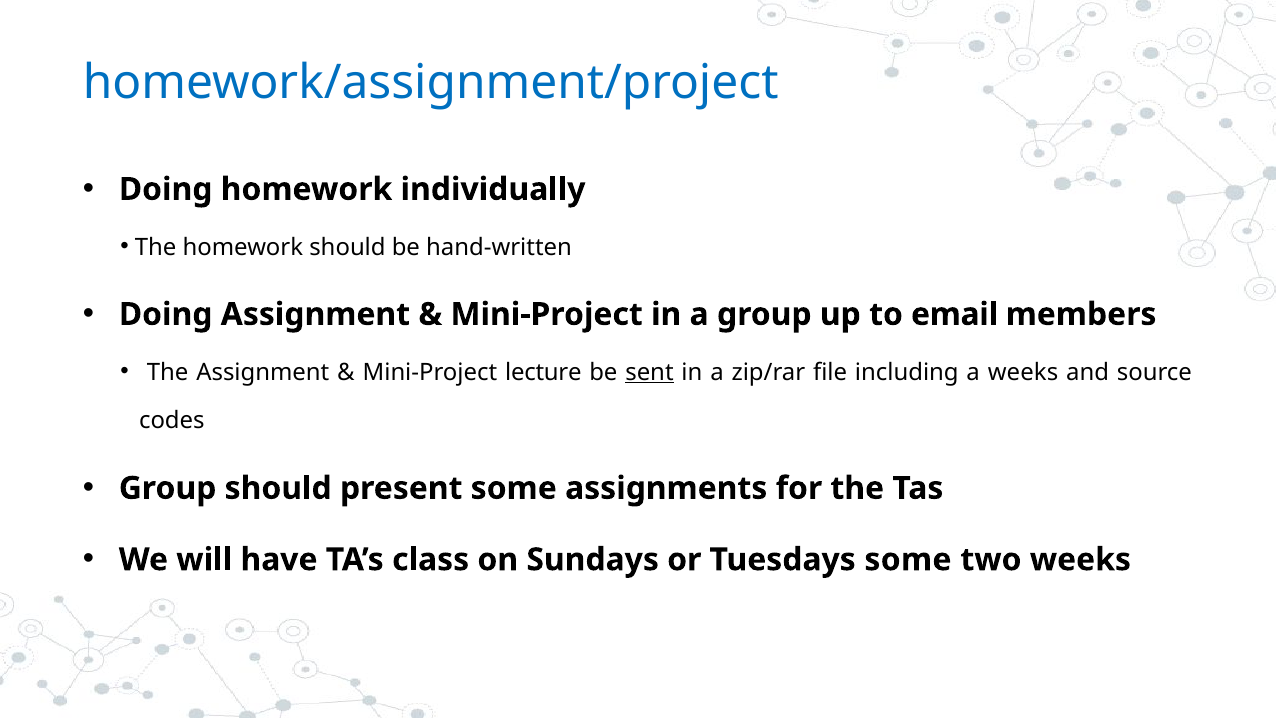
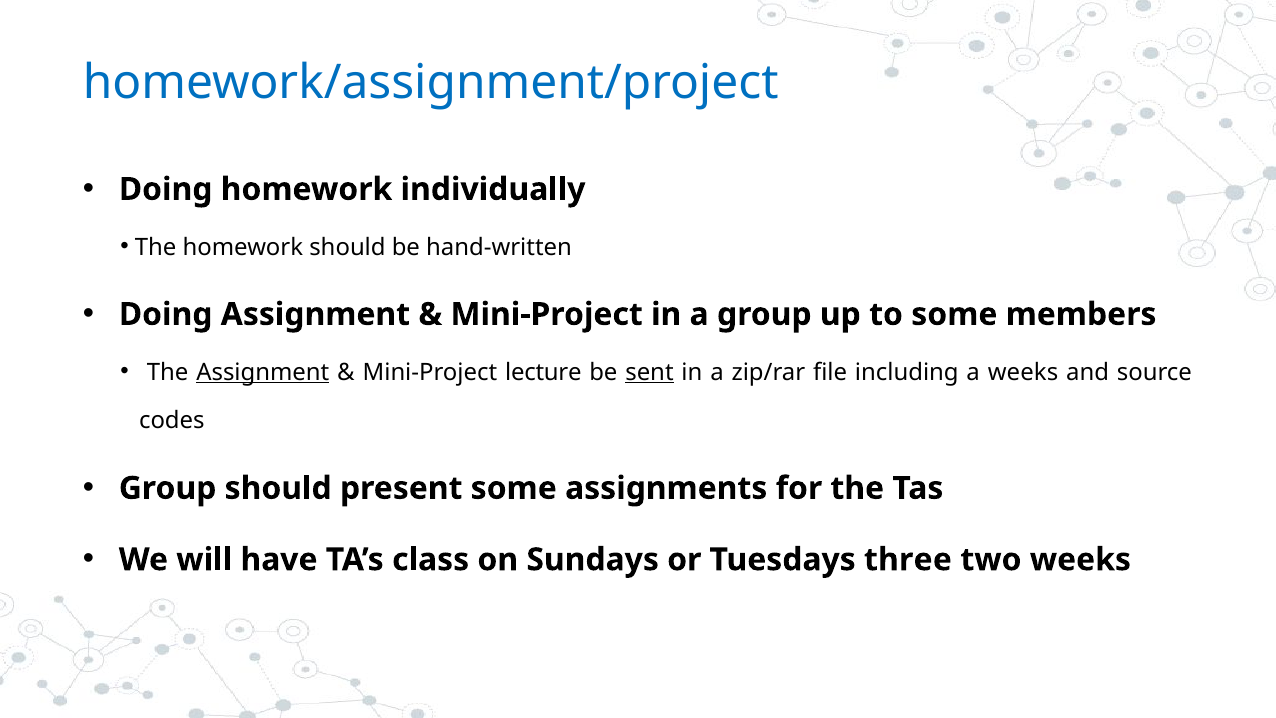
to email: email -> some
Assignment at (263, 372) underline: none -> present
Tuesdays some: some -> three
